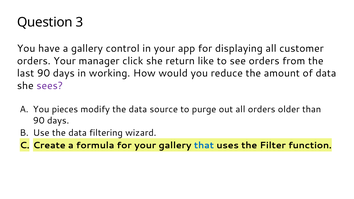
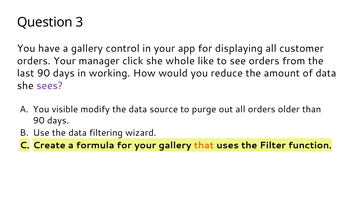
return: return -> whole
pieces: pieces -> visible
that colour: blue -> orange
